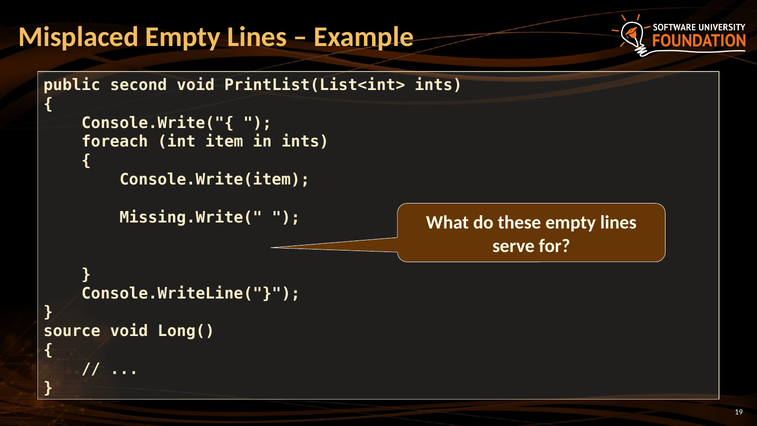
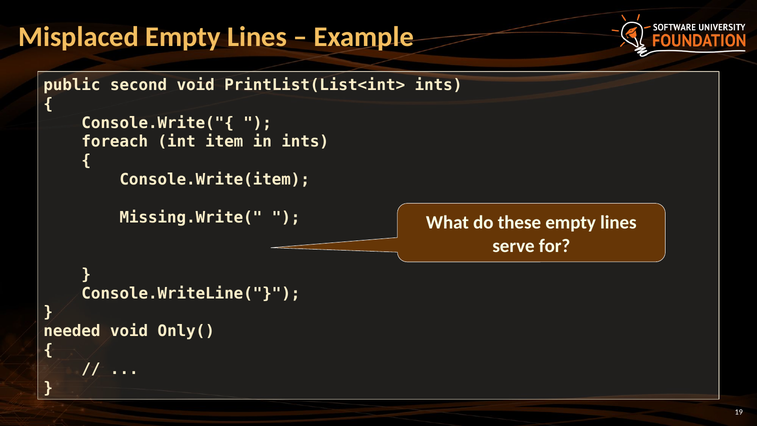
source: source -> needed
Long(: Long( -> Only(
